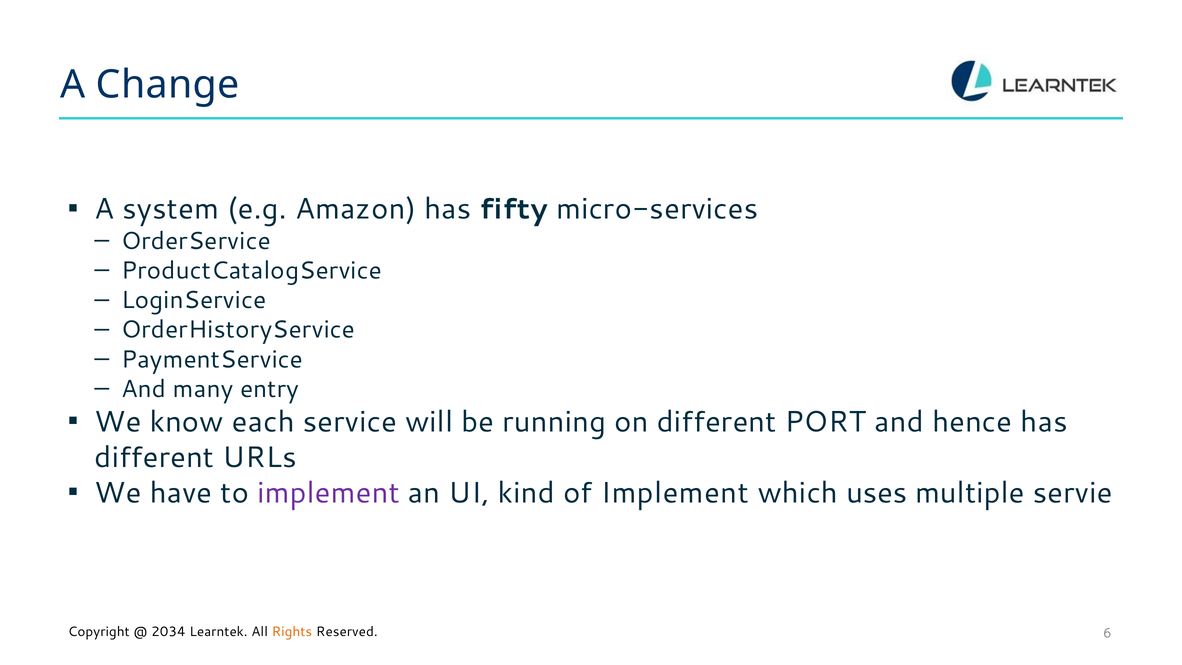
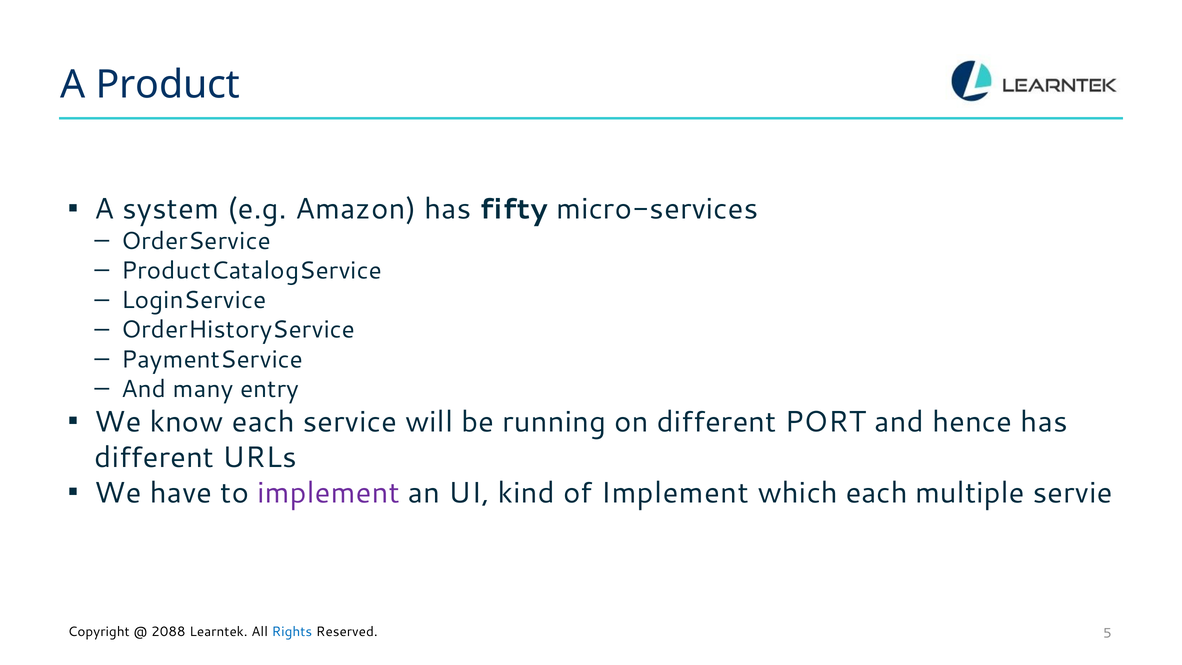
Change: Change -> Product
which uses: uses -> each
2034: 2034 -> 2088
Rights colour: orange -> blue
6: 6 -> 5
